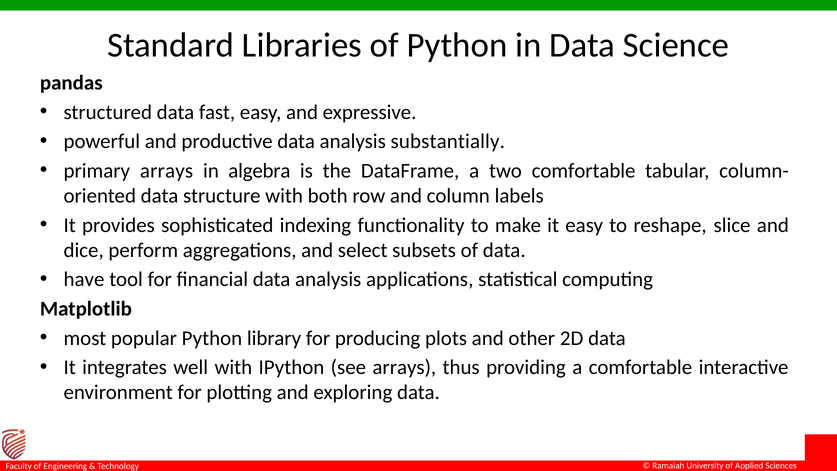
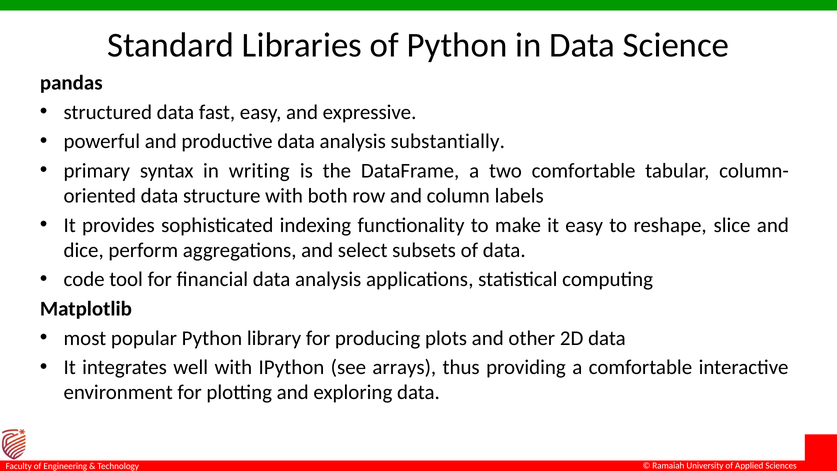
primary arrays: arrays -> syntax
algebra: algebra -> writing
have: have -> code
